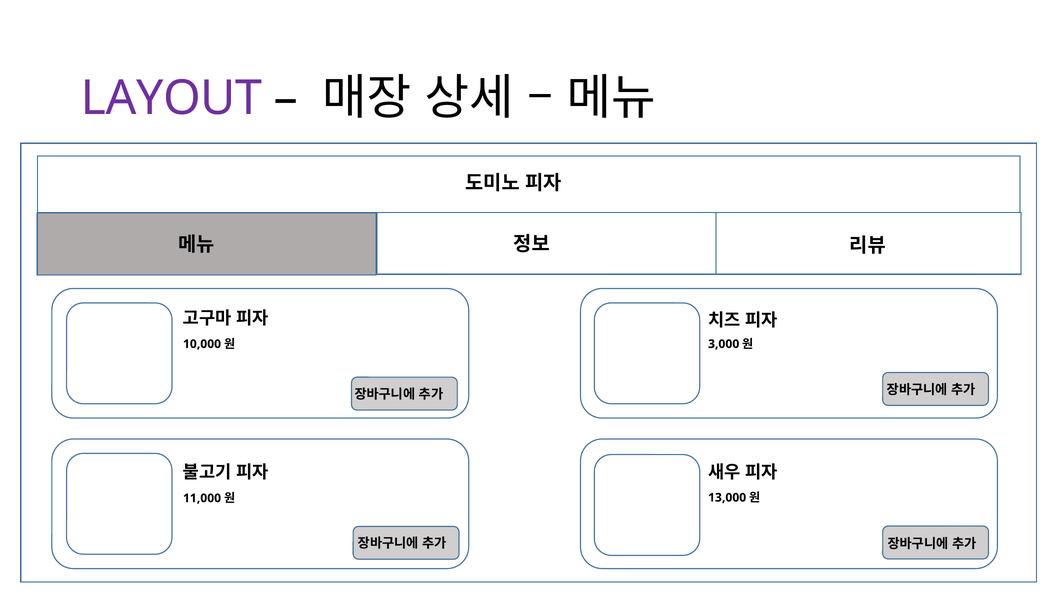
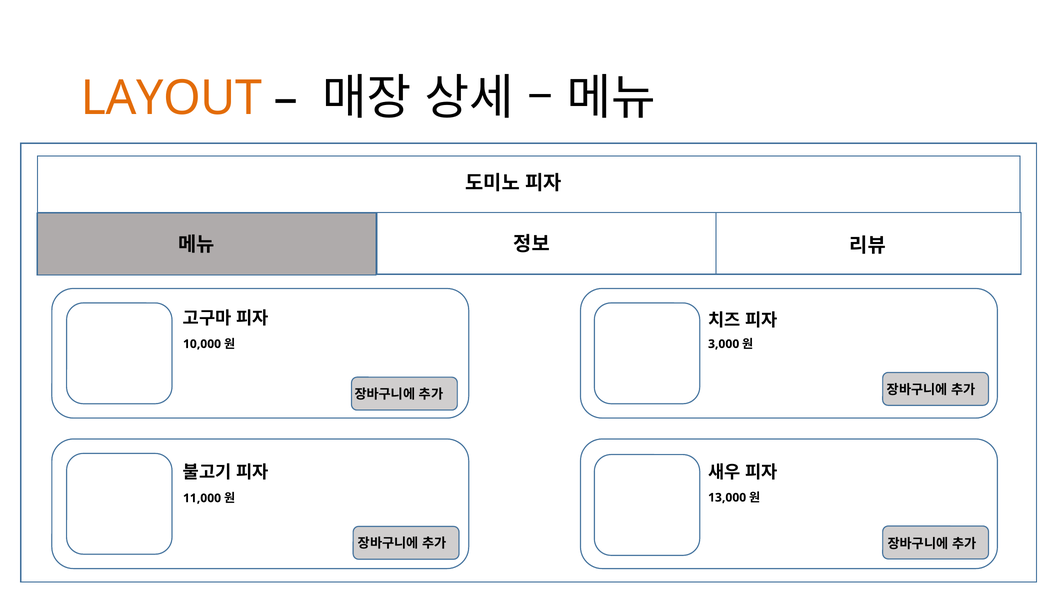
LAYOUT colour: purple -> orange
